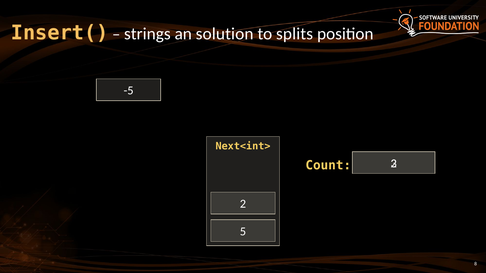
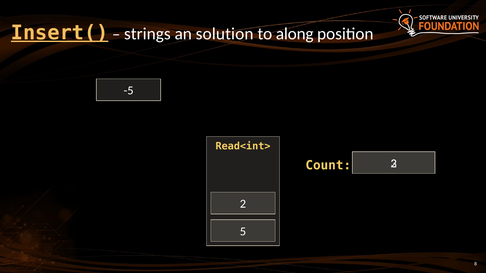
Insert( underline: none -> present
splits: splits -> along
Next<int>: Next<int> -> Read<int>
